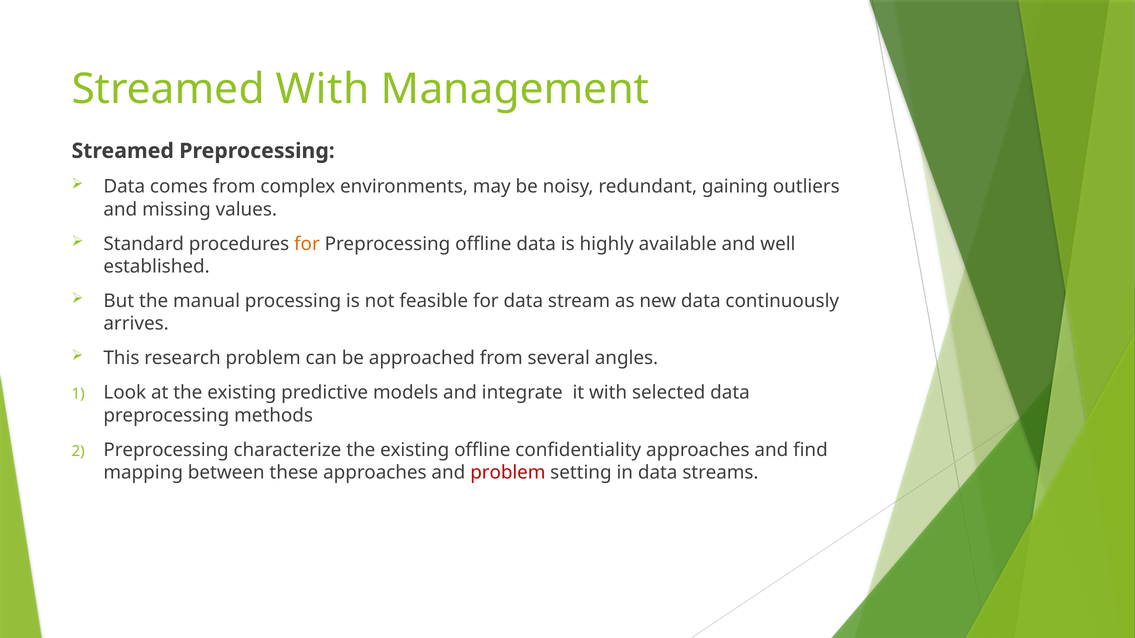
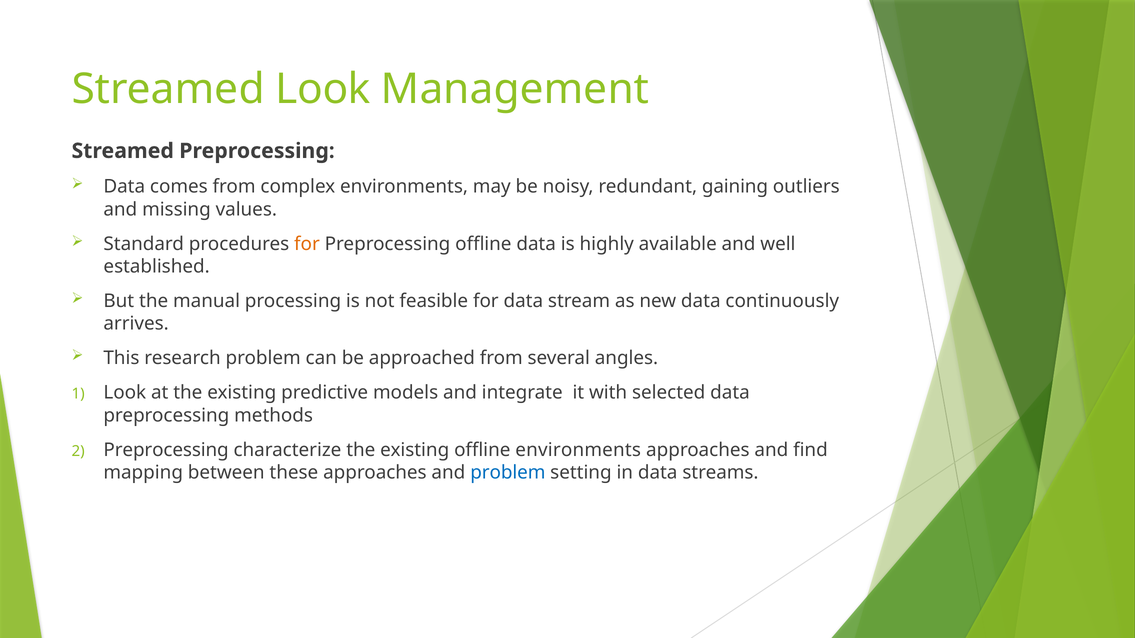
Streamed With: With -> Look
offline confidentiality: confidentiality -> environments
problem at (508, 473) colour: red -> blue
